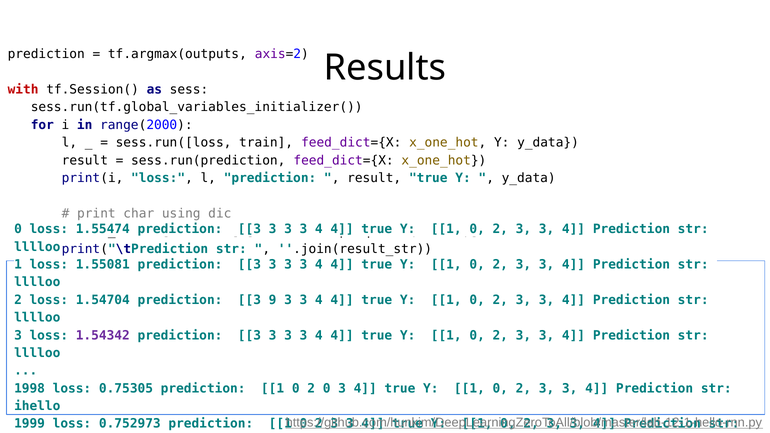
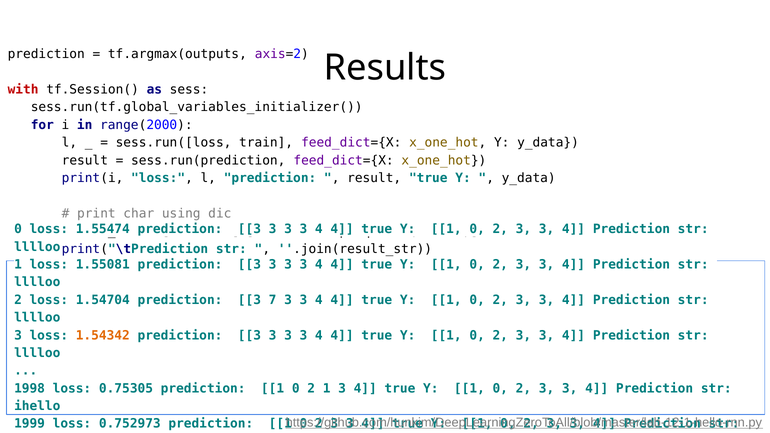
9: 9 -> 7
1.54342 colour: purple -> orange
2 0: 0 -> 1
